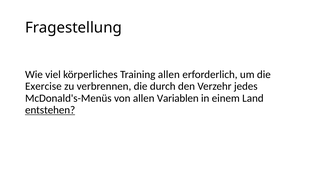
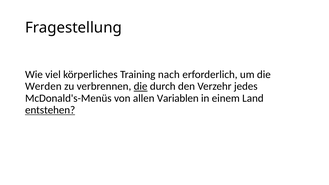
Training allen: allen -> nach
Exercise: Exercise -> Werden
die at (141, 86) underline: none -> present
